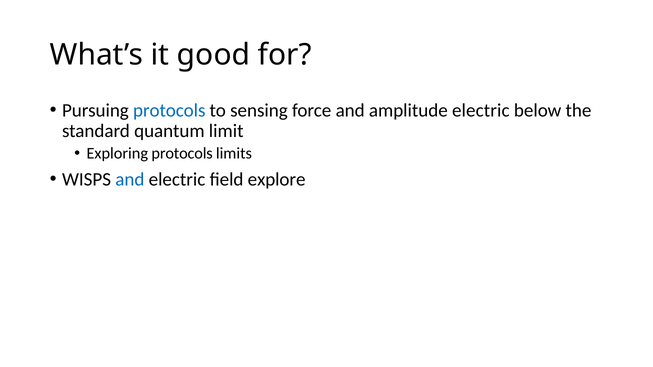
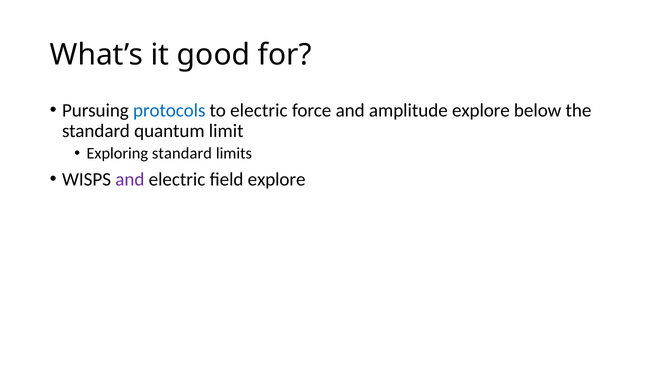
to sensing: sensing -> electric
amplitude electric: electric -> explore
Exploring protocols: protocols -> standard
and at (130, 179) colour: blue -> purple
